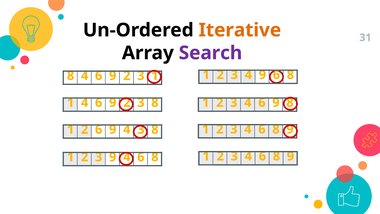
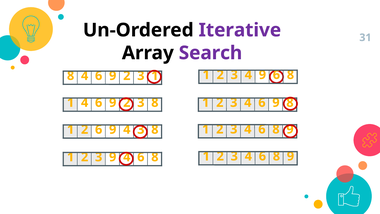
Iterative colour: orange -> purple
